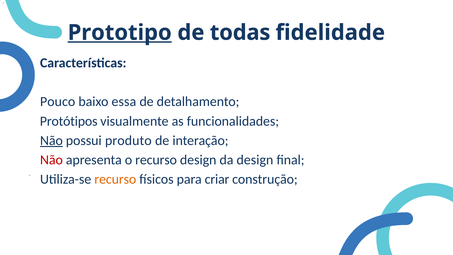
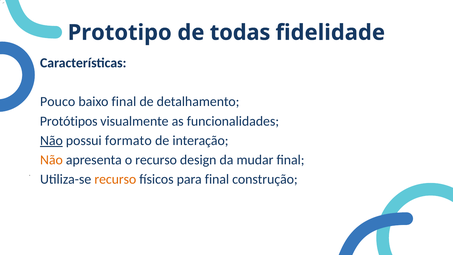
Prototipo underline: present -> none
baixo essa: essa -> final
produto: produto -> formato
Não at (51, 160) colour: red -> orange
da design: design -> mudar
para criar: criar -> final
